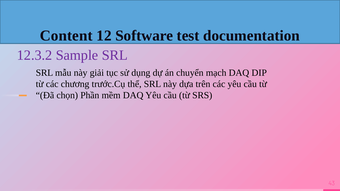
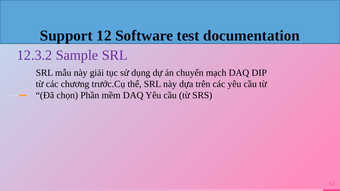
Content: Content -> Support
